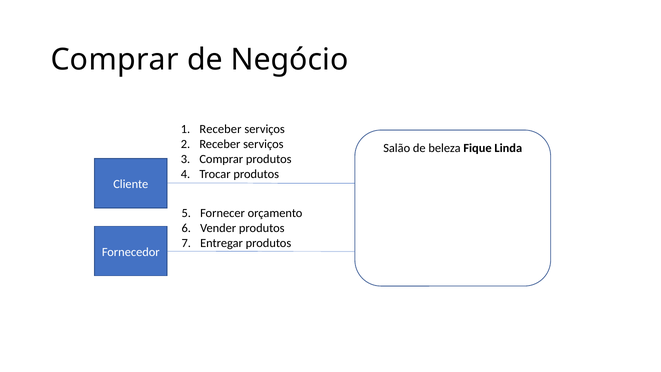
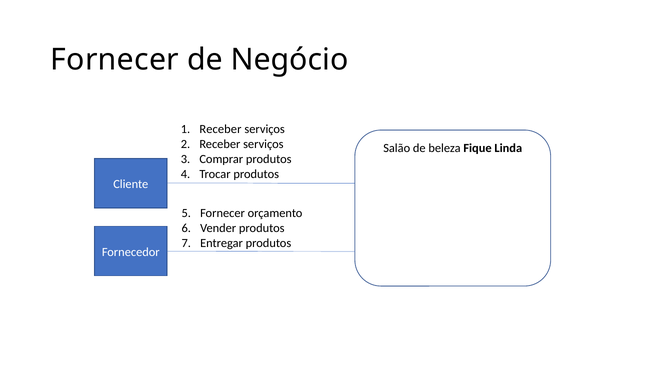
Comprar at (115, 60): Comprar -> Fornecer
